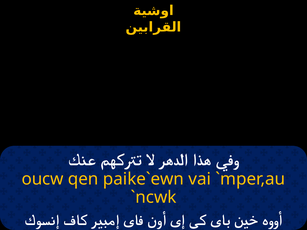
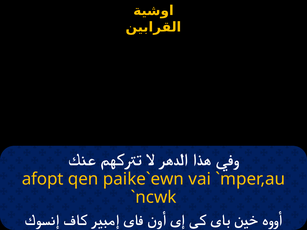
oucw: oucw -> afopt
